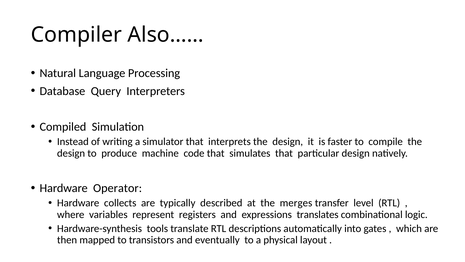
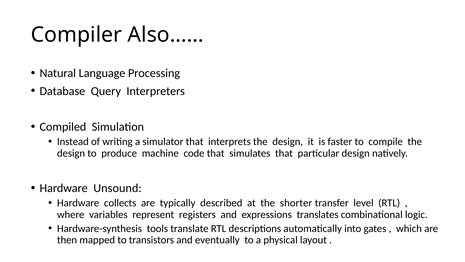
Operator: Operator -> Unsound
merges: merges -> shorter
